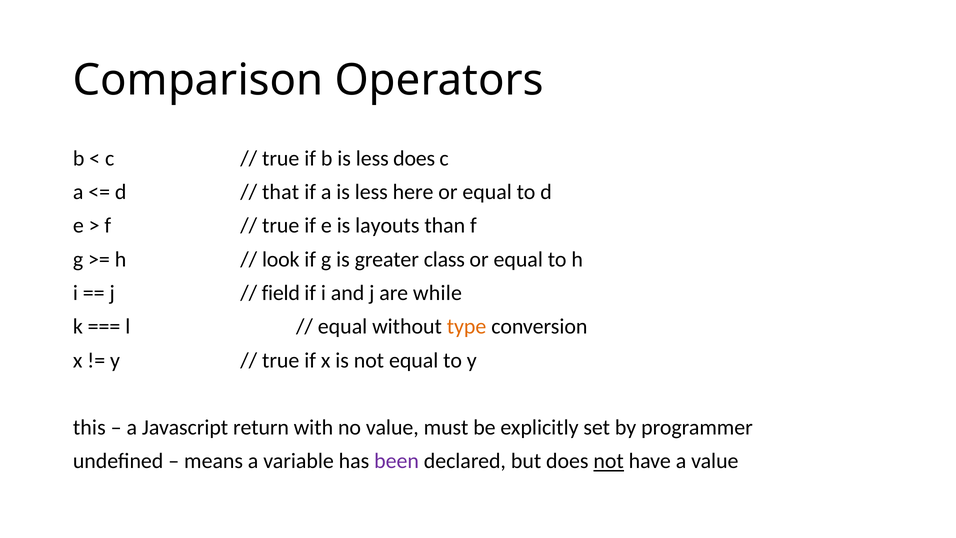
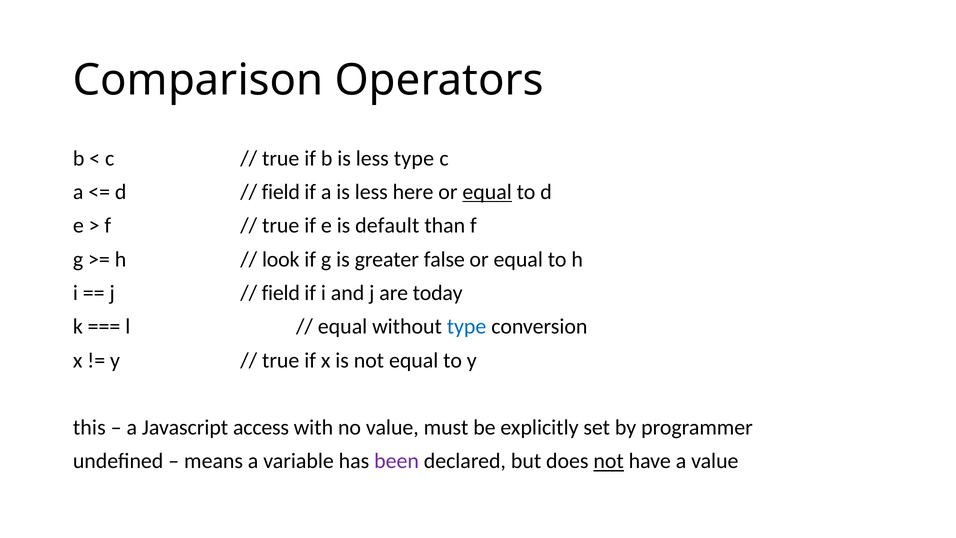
less does: does -> type
that at (281, 192): that -> field
equal at (487, 192) underline: none -> present
layouts: layouts -> default
class: class -> false
while: while -> today
type at (467, 327) colour: orange -> blue
return: return -> access
